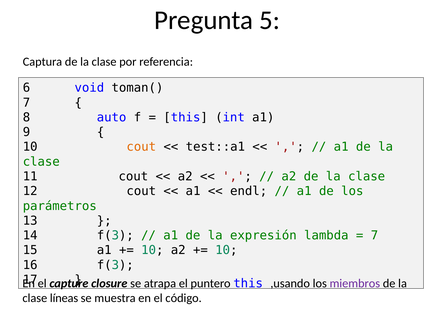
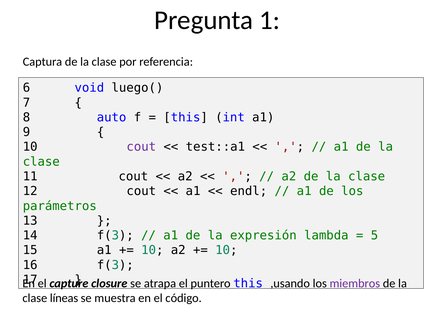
5: 5 -> 1
toman(: toman( -> luego(
cout at (141, 147) colour: orange -> purple
7 at (374, 235): 7 -> 5
